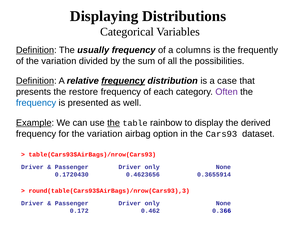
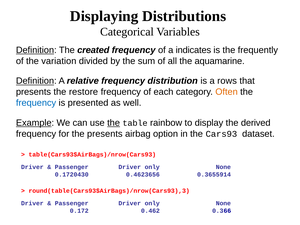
usually: usually -> created
columns: columns -> indicates
possibilities: possibilities -> aquamarine
frequency at (123, 81) underline: present -> none
case: case -> rows
Often colour: purple -> orange
for the variation: variation -> presents
